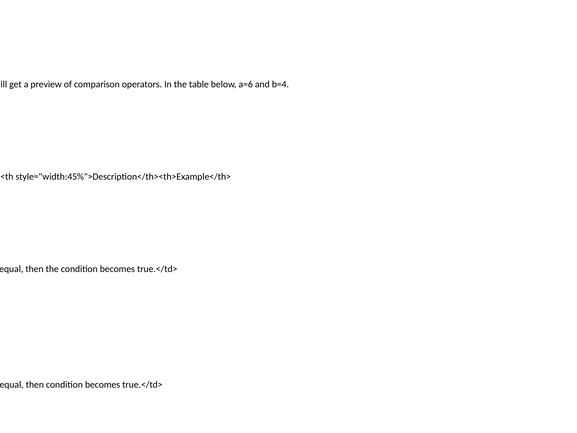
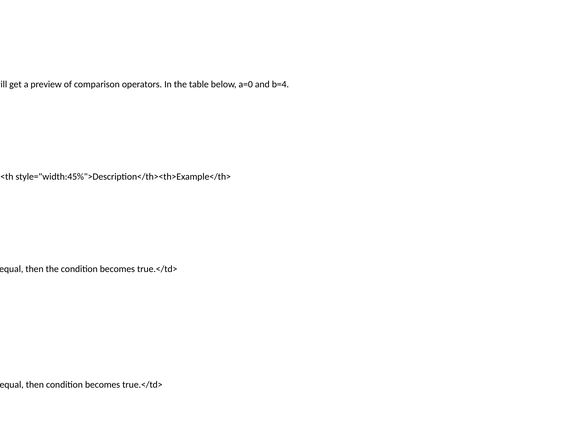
a=6: a=6 -> a=0
